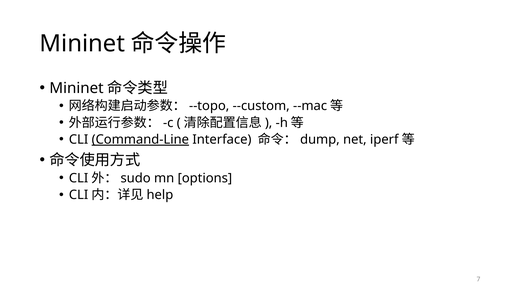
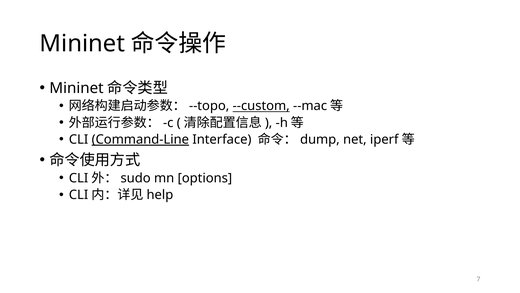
--custom underline: none -> present
